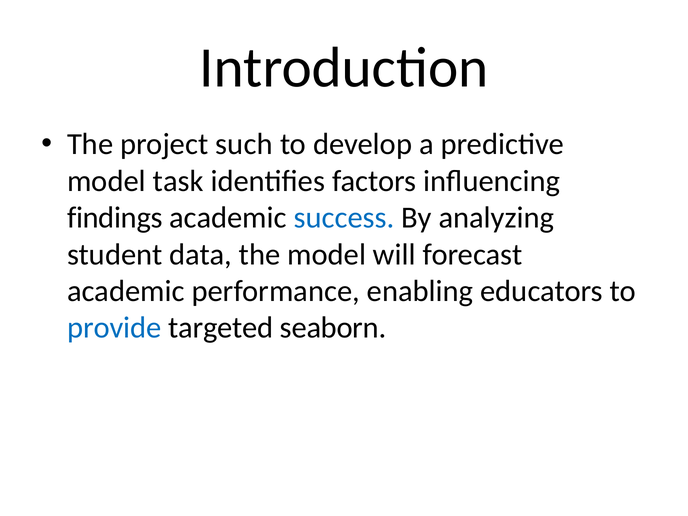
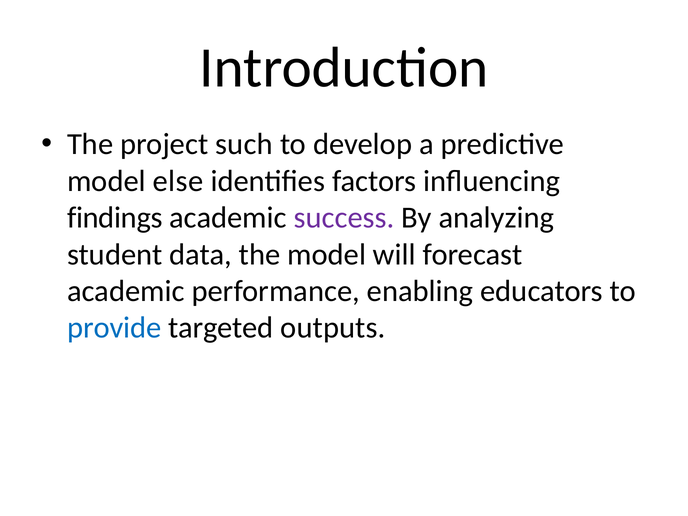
task: task -> else
success colour: blue -> purple
seaborn: seaborn -> outputs
